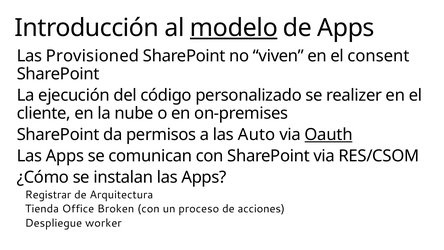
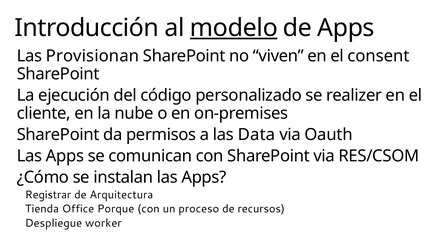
Provisioned: Provisioned -> Provisionan
Auto: Auto -> Data
Oauth underline: present -> none
Broken: Broken -> Porque
acciones: acciones -> recursos
